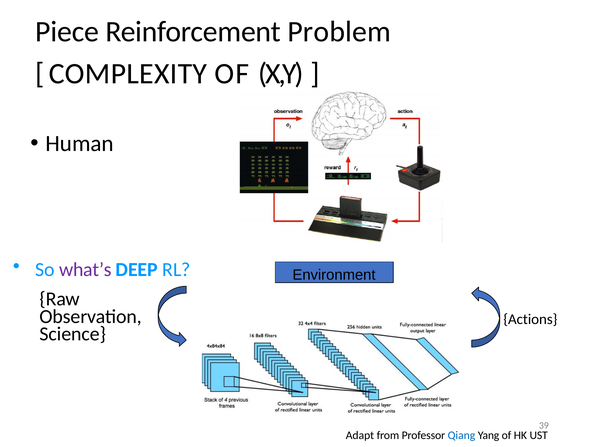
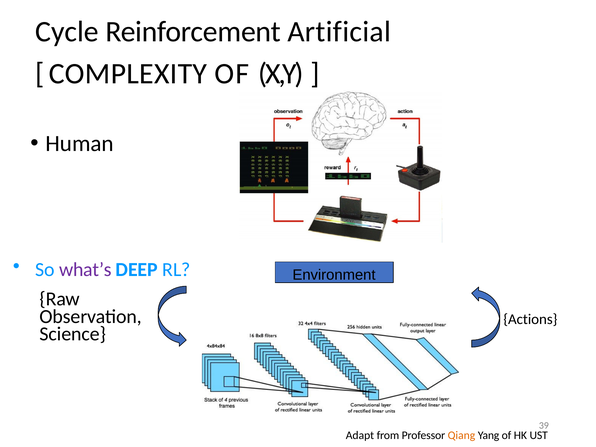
Piece: Piece -> Cycle
Problem: Problem -> Artificial
Qiang colour: blue -> orange
